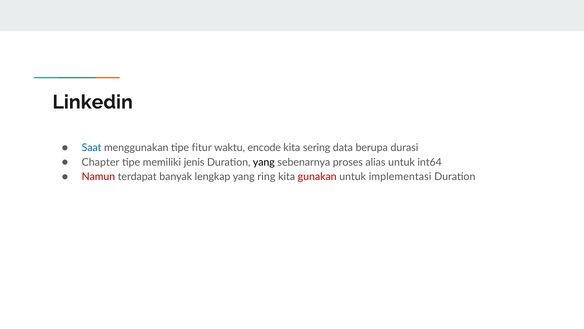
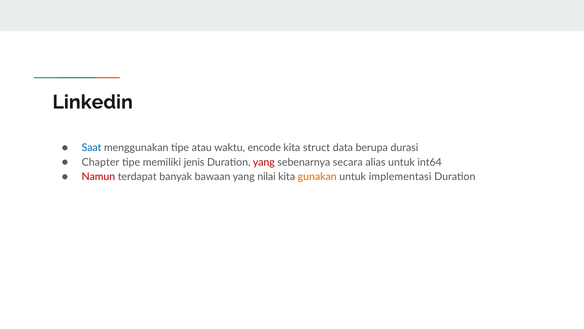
fitur: fitur -> atau
sering: sering -> struct
yang at (264, 162) colour: black -> red
proses: proses -> secara
lengkap: lengkap -> bawaan
ring: ring -> nilai
gunakan colour: red -> orange
